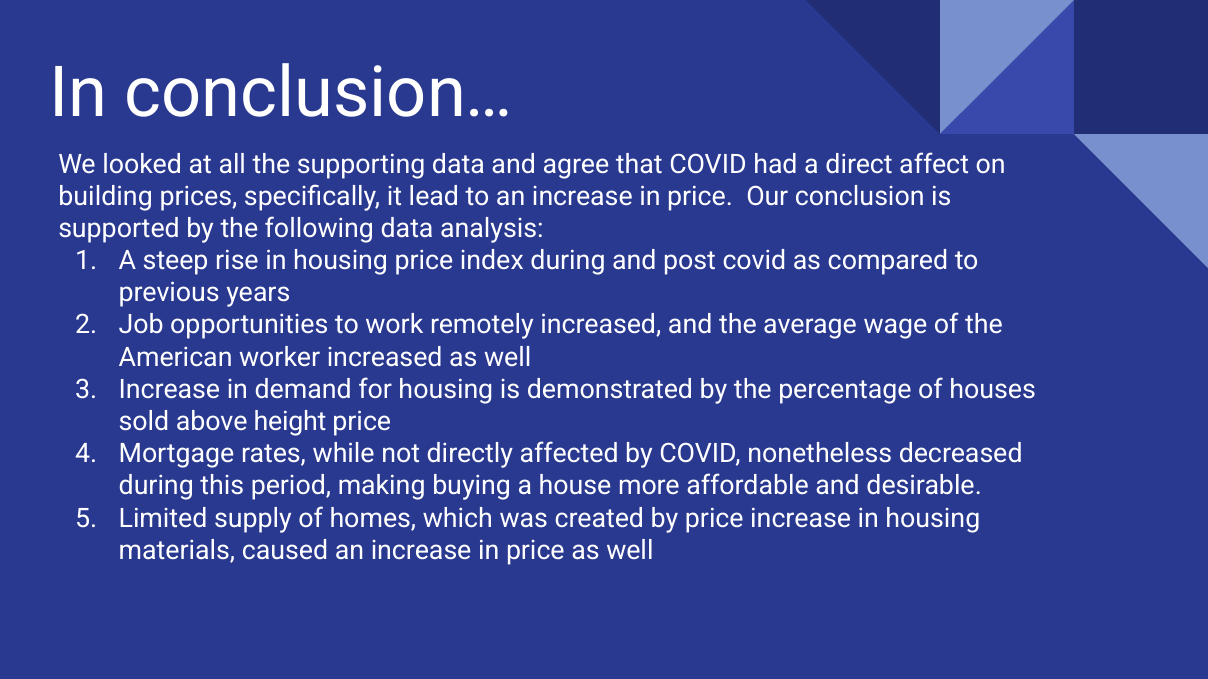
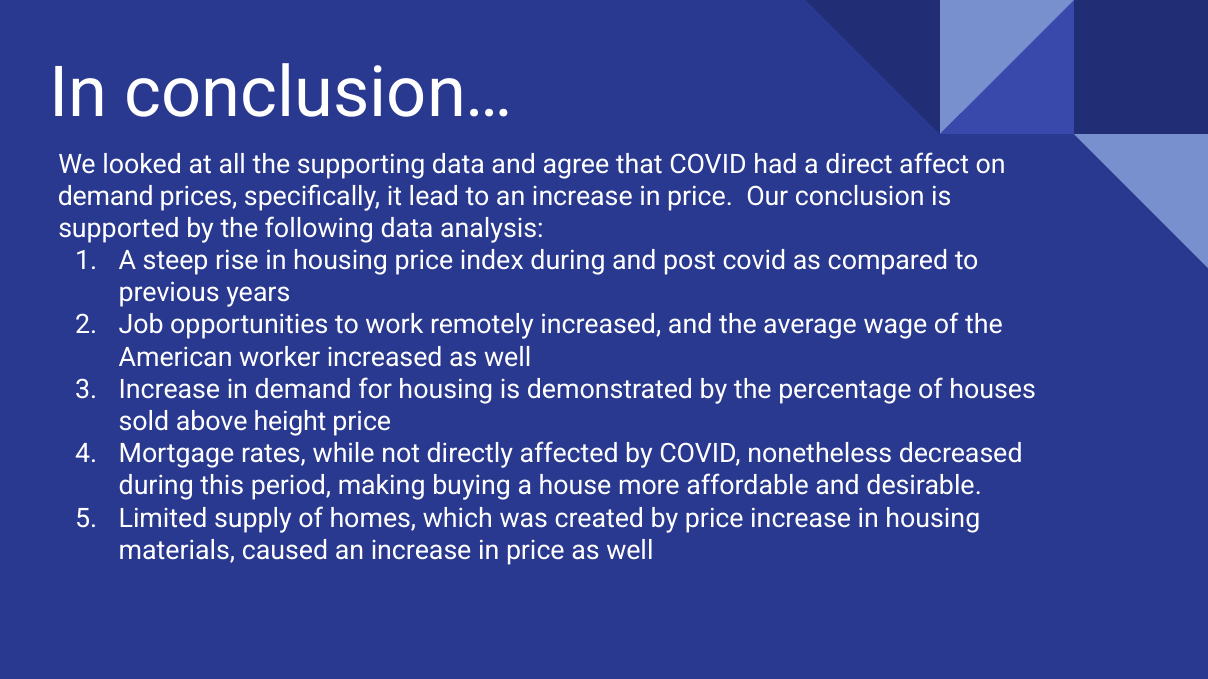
building at (106, 197): building -> demand
